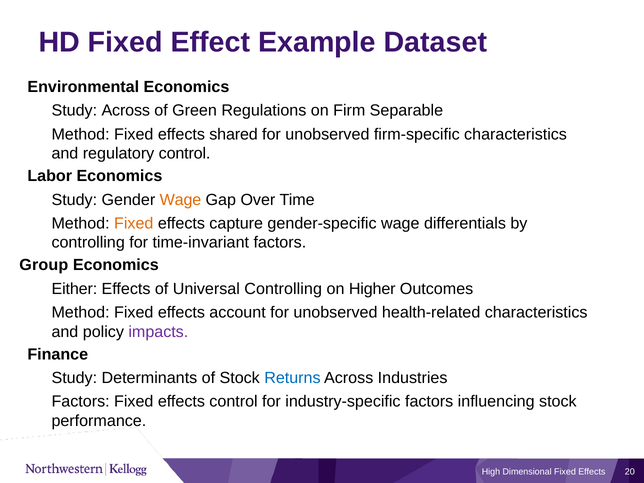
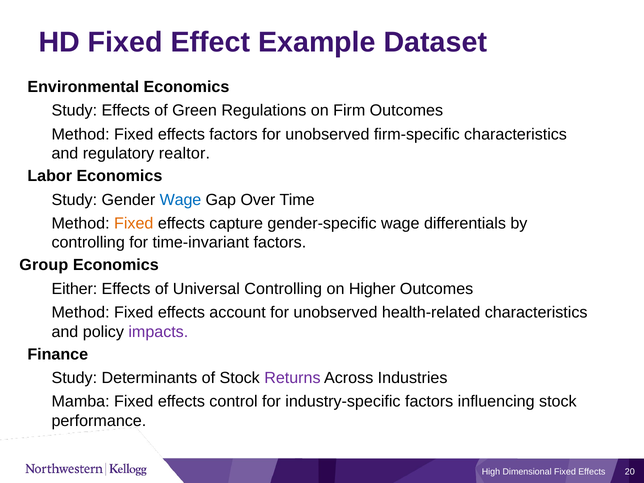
Study Across: Across -> Effects
Firm Separable: Separable -> Outcomes
effects shared: shared -> factors
regulatory control: control -> realtor
Wage at (180, 200) colour: orange -> blue
Returns colour: blue -> purple
Factors at (81, 401): Factors -> Mamba
